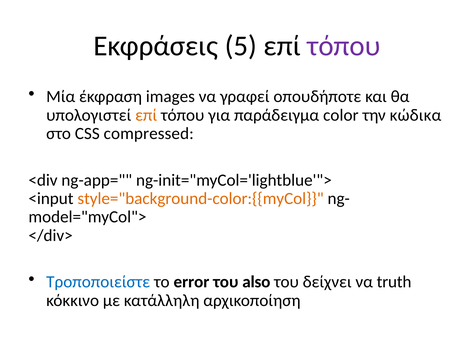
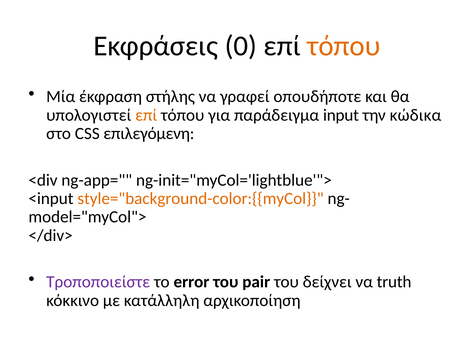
5: 5 -> 0
τόπου at (344, 46) colour: purple -> orange
images: images -> στήλης
color: color -> input
compressed: compressed -> επιλεγόμενη
Τροποποιείστε colour: blue -> purple
also: also -> pair
